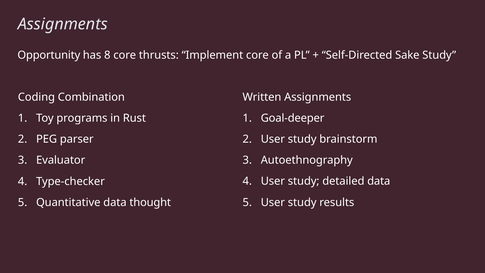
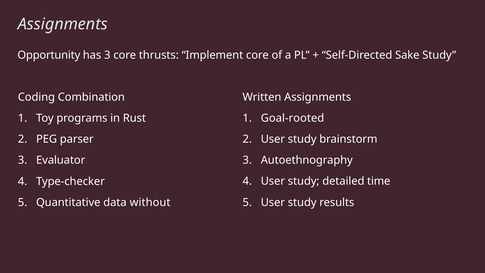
has 8: 8 -> 3
Goal-deeper: Goal-deeper -> Goal-rooted
detailed data: data -> time
thought: thought -> without
